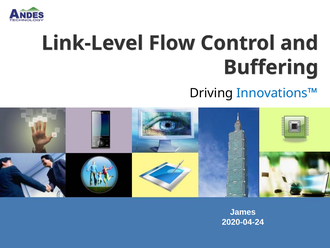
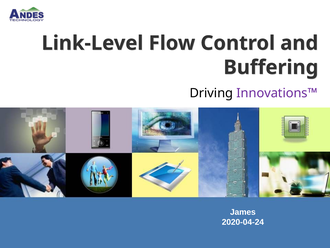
Innovations™ colour: blue -> purple
